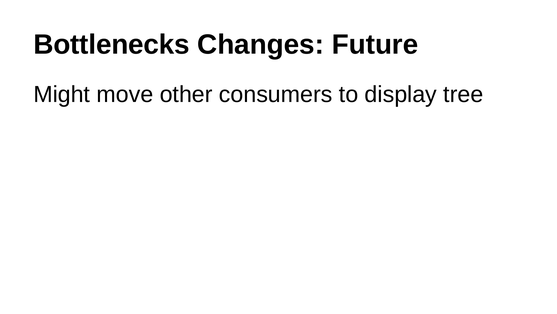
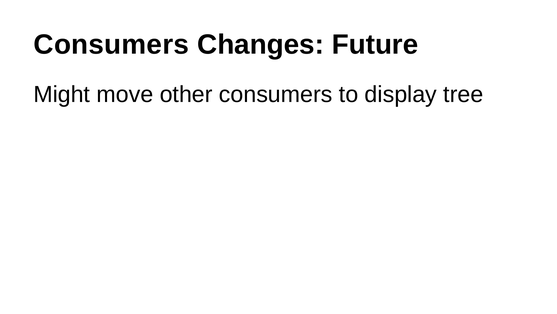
Bottlenecks at (112, 44): Bottlenecks -> Consumers
